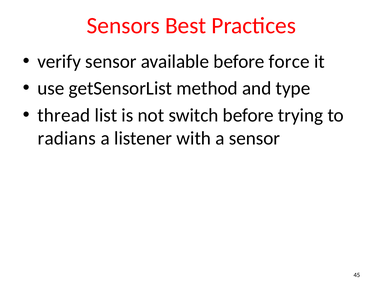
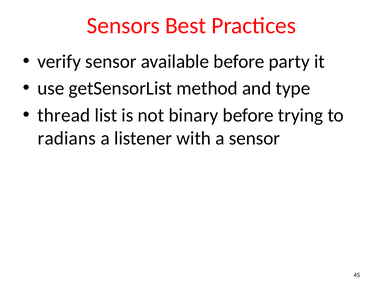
force: force -> party
switch: switch -> binary
